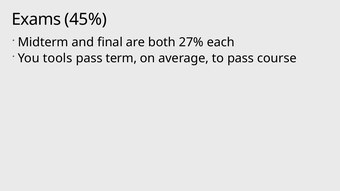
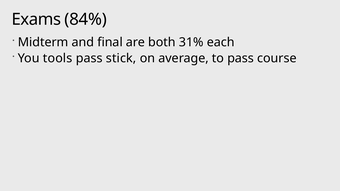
45%: 45% -> 84%
27%: 27% -> 31%
term: term -> stick
